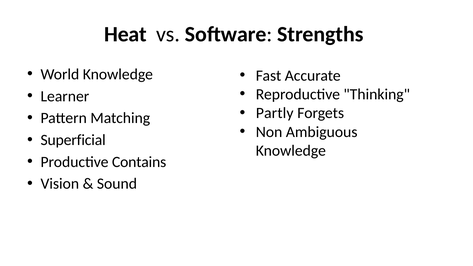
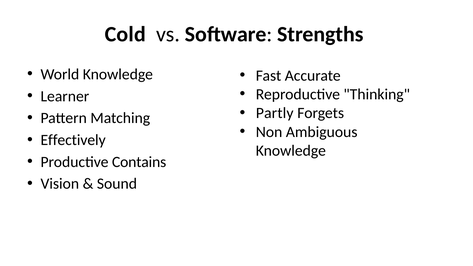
Heat: Heat -> Cold
Superficial: Superficial -> Effectively
